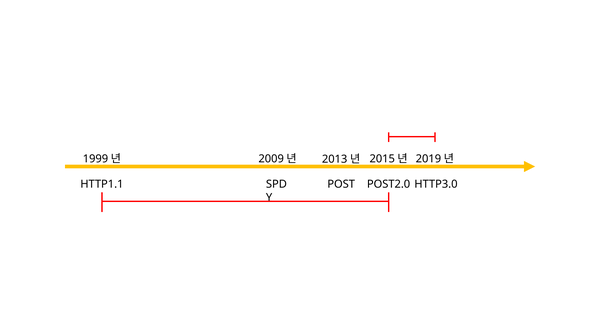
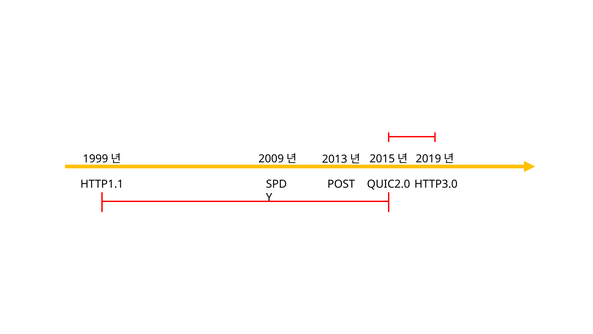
POST2.0: POST2.0 -> QUIC2.0
